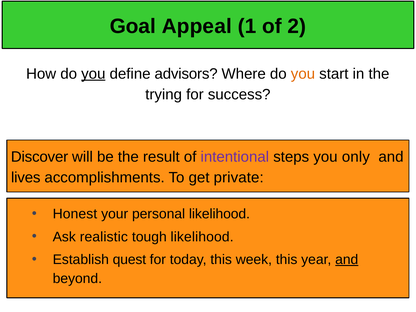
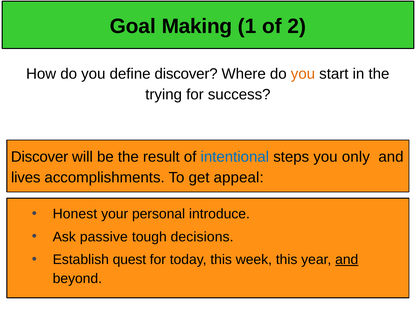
Appeal: Appeal -> Making
you at (93, 74) underline: present -> none
define advisors: advisors -> discover
intentional colour: purple -> blue
private: private -> appeal
personal likelihood: likelihood -> introduce
realistic: realistic -> passive
tough likelihood: likelihood -> decisions
